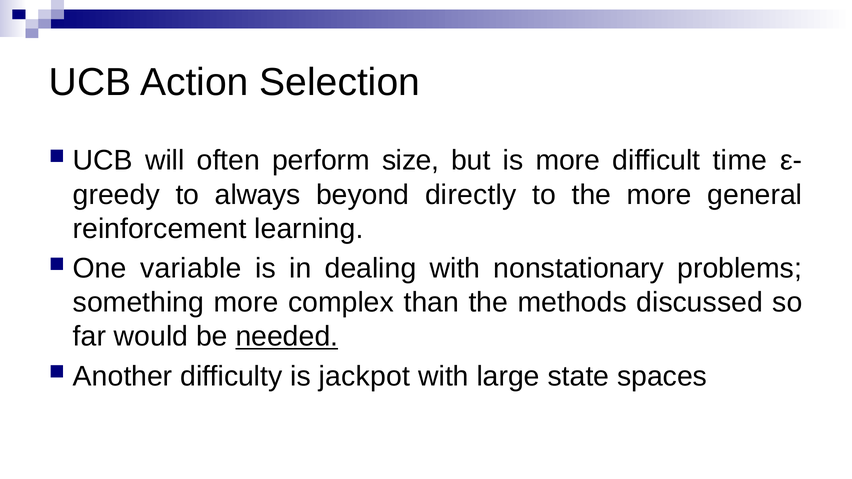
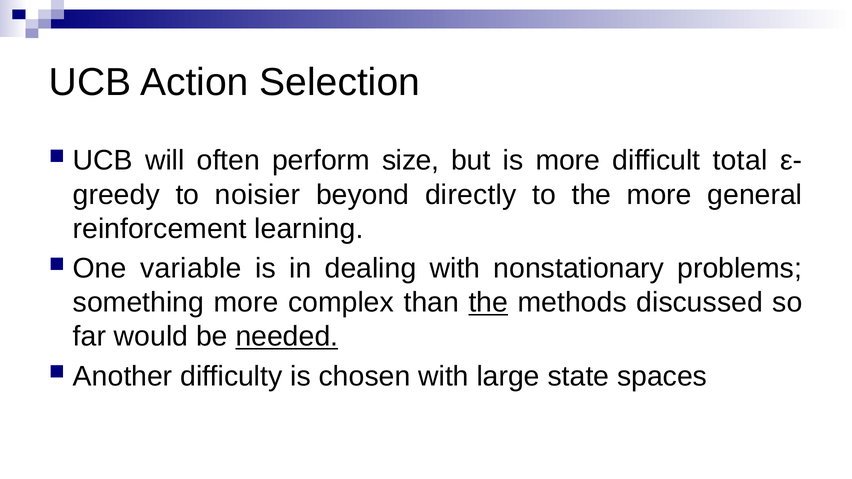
time: time -> total
always: always -> noisier
the at (488, 303) underline: none -> present
jackpot: jackpot -> chosen
